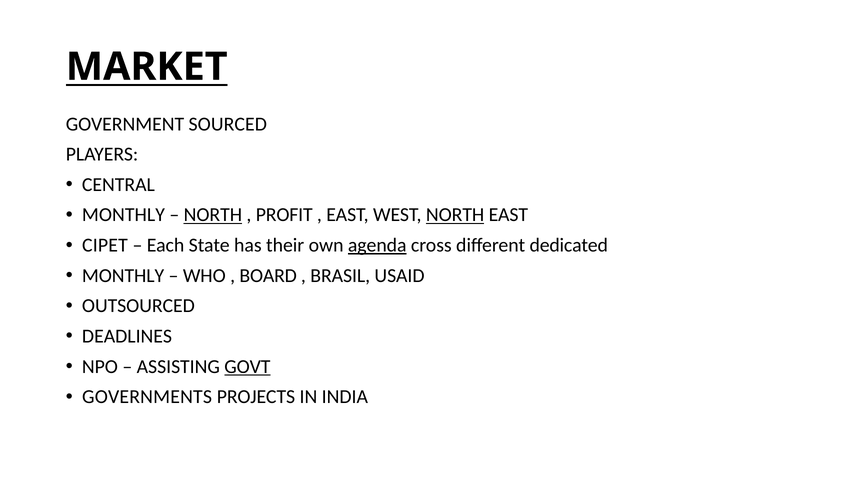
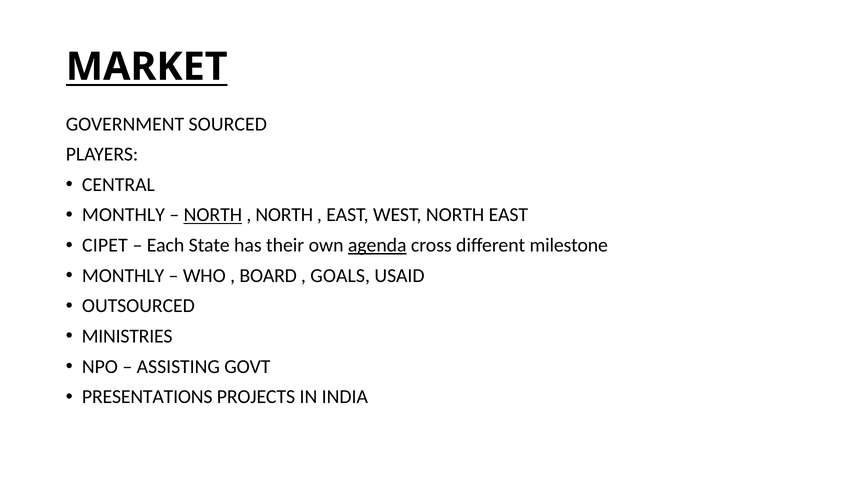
PROFIT at (284, 215): PROFIT -> NORTH
NORTH at (455, 215) underline: present -> none
dedicated: dedicated -> milestone
BRASIL: BRASIL -> GOALS
DEADLINES: DEADLINES -> MINISTRIES
GOVT underline: present -> none
GOVERNMENTS: GOVERNMENTS -> PRESENTATIONS
